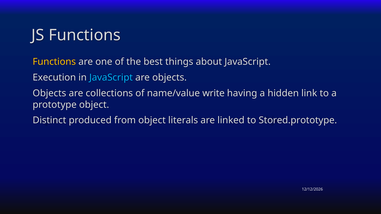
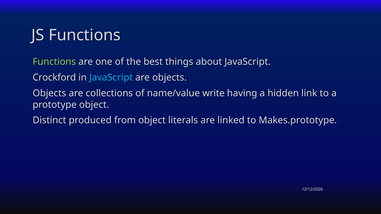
Functions at (54, 62) colour: yellow -> light green
Execution: Execution -> Crockford
Stored.prototype: Stored.prototype -> Makes.prototype
